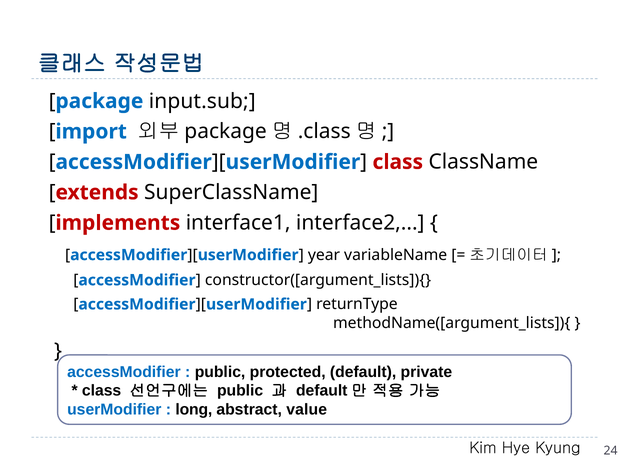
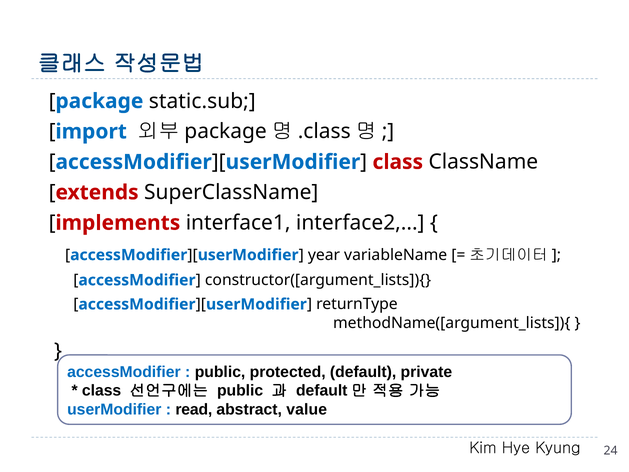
input.sub: input.sub -> static.sub
long: long -> read
